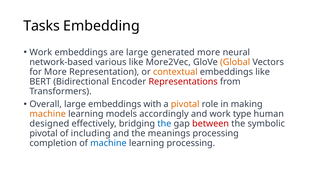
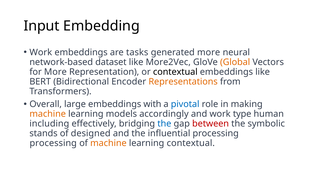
Tasks: Tasks -> Input
are large: large -> tasks
various: various -> dataset
contextual at (175, 72) colour: orange -> black
Representations colour: red -> orange
pivotal at (185, 104) colour: orange -> blue
designed: designed -> including
pivotal at (44, 134): pivotal -> stands
including: including -> designed
meanings: meanings -> influential
completion at (53, 144): completion -> processing
machine at (108, 144) colour: blue -> orange
learning processing: processing -> contextual
